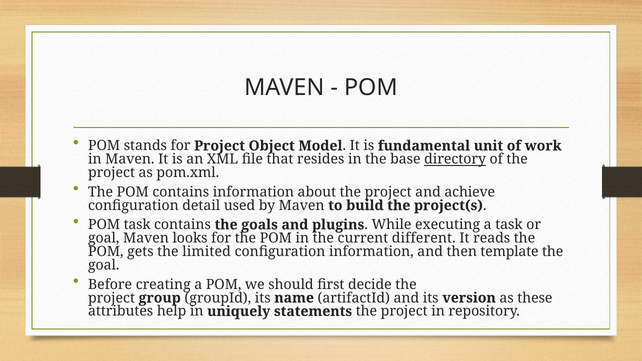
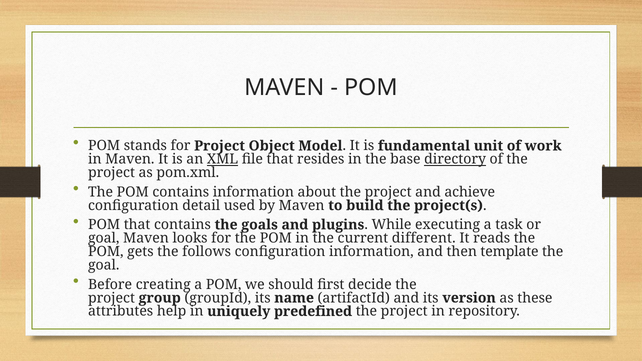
XML underline: none -> present
POM task: task -> that
limited: limited -> follows
statements: statements -> predefined
